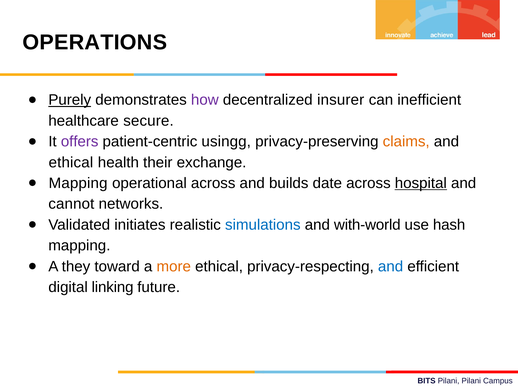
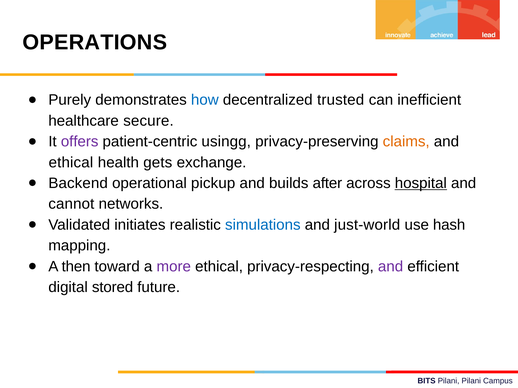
Purely underline: present -> none
how colour: purple -> blue
insurer: insurer -> trusted
their: their -> gets
Mapping at (78, 183): Mapping -> Backend
operational across: across -> pickup
date: date -> after
with-world: with-world -> just-world
they: they -> then
more colour: orange -> purple
and at (391, 267) colour: blue -> purple
linking: linking -> stored
